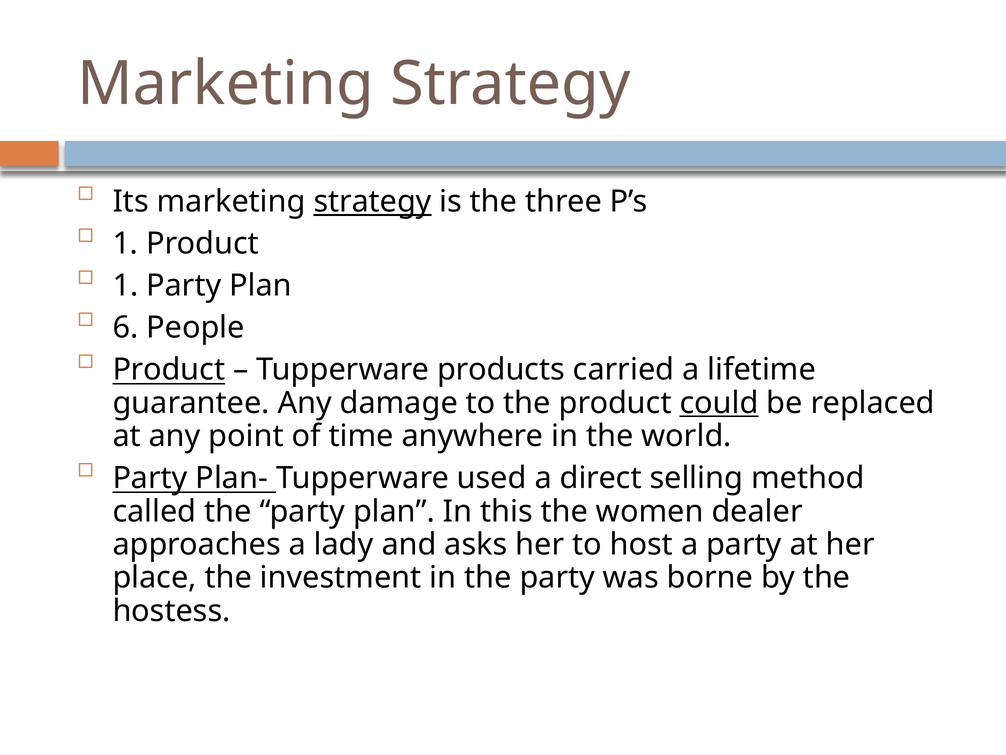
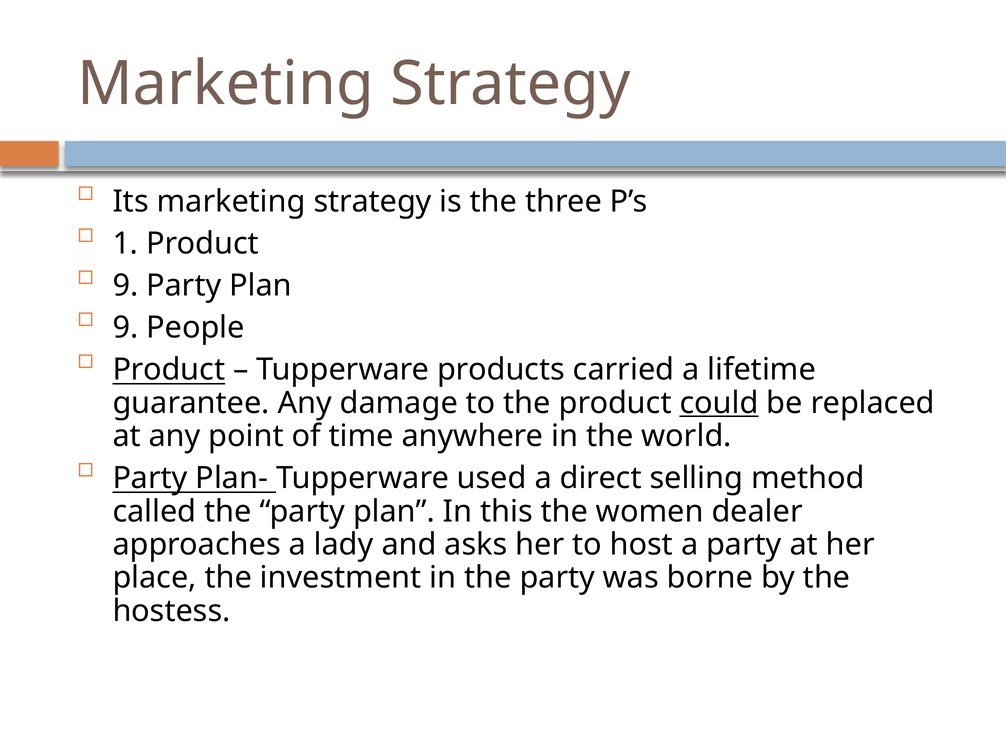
strategy at (373, 202) underline: present -> none
1 at (125, 286): 1 -> 9
6 at (125, 328): 6 -> 9
